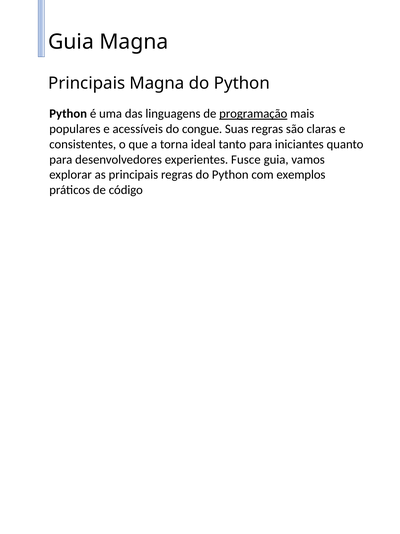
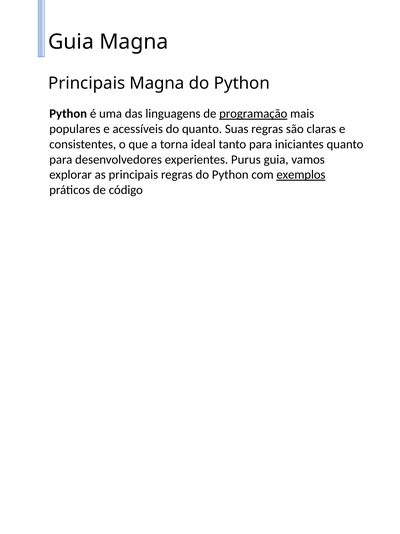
do congue: congue -> quanto
Fusce: Fusce -> Purus
exemplos underline: none -> present
